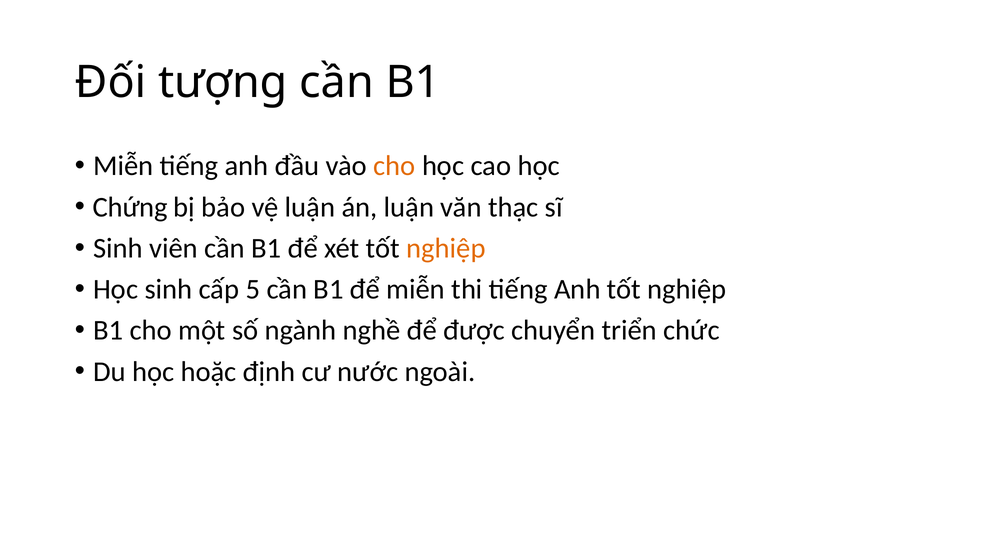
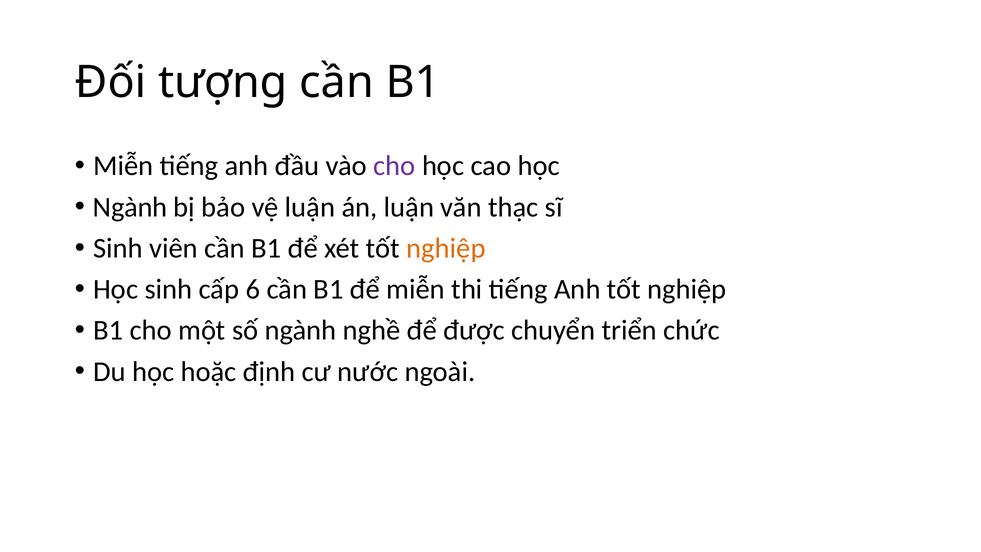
cho at (394, 166) colour: orange -> purple
Chứng at (130, 207): Chứng -> Ngành
5: 5 -> 6
